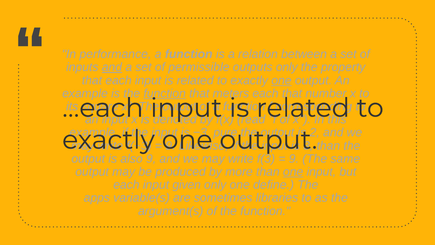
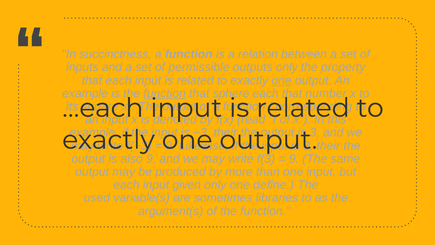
performance: performance -> succinctness
and at (112, 67) underline: present -> none
meters: meters -> sphere
pure at (225, 132): pure -> their
2 at (315, 132): 2 -> 3
than at (328, 146): than -> their
one at (293, 172) underline: present -> none
apps: apps -> used
